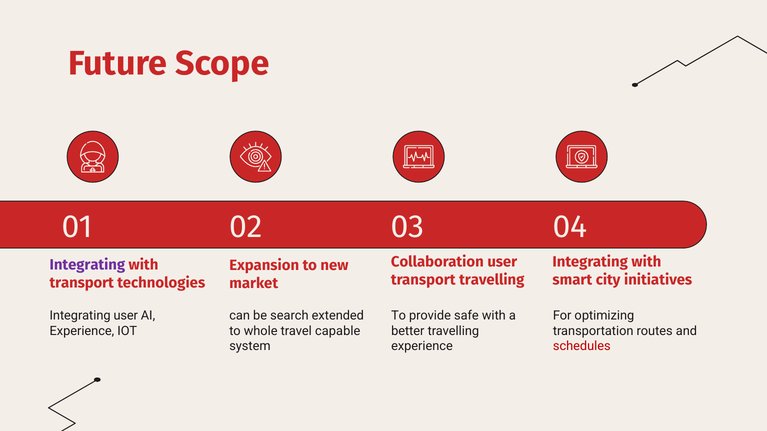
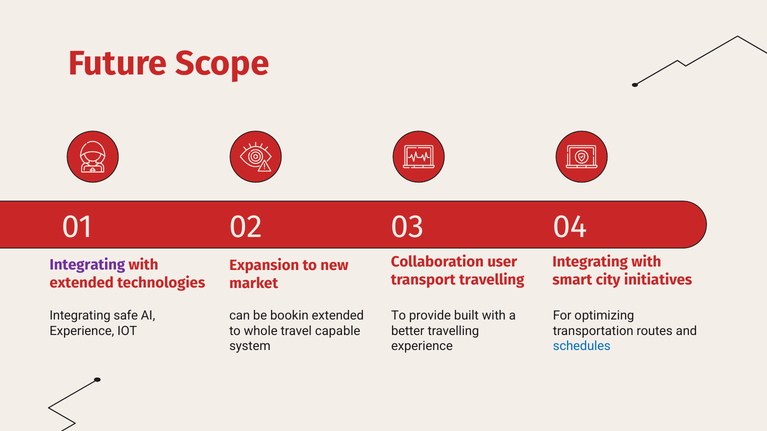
transport at (82, 283): transport -> extended
Integrating user: user -> safe
search: search -> bookin
safe: safe -> built
schedules colour: red -> blue
